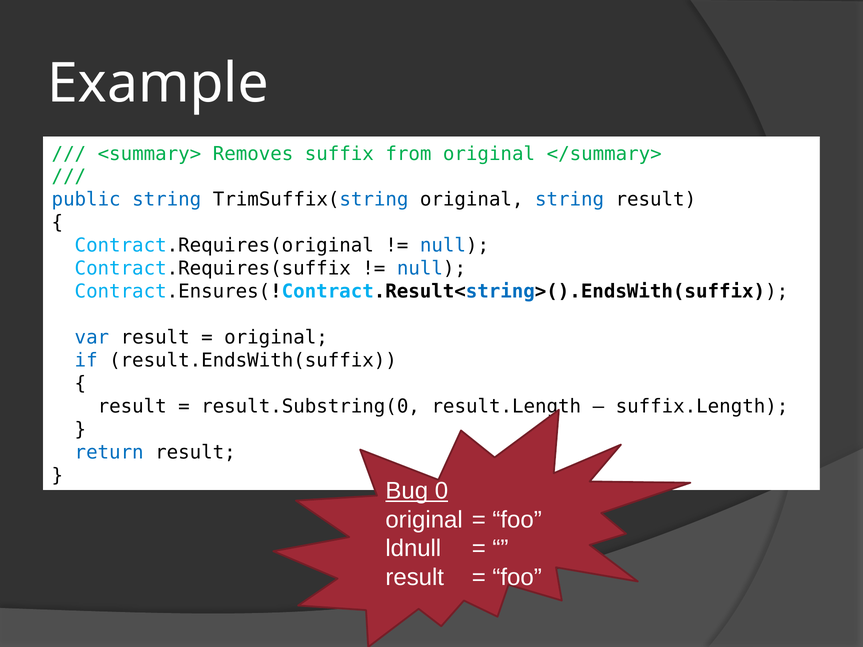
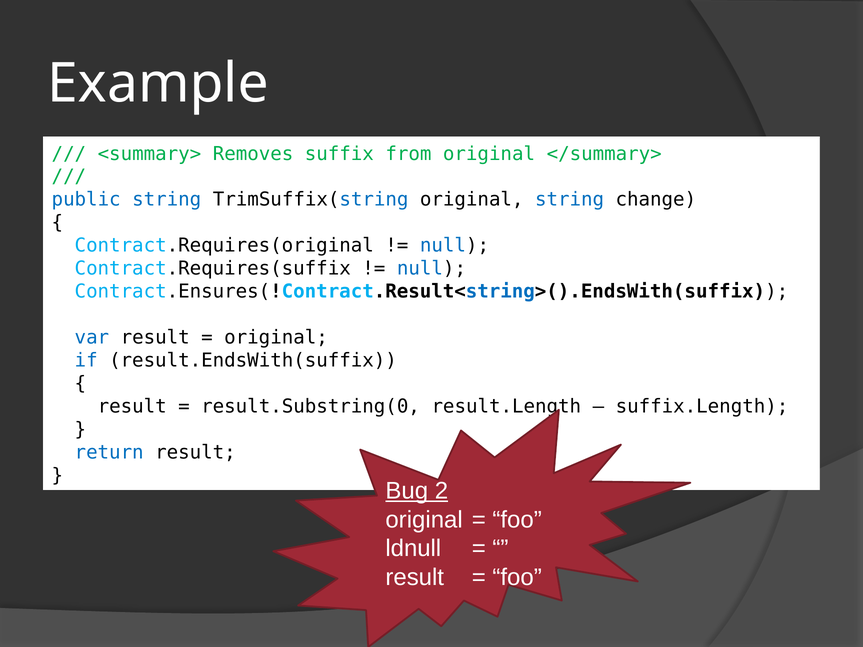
string result: result -> change
0: 0 -> 2
